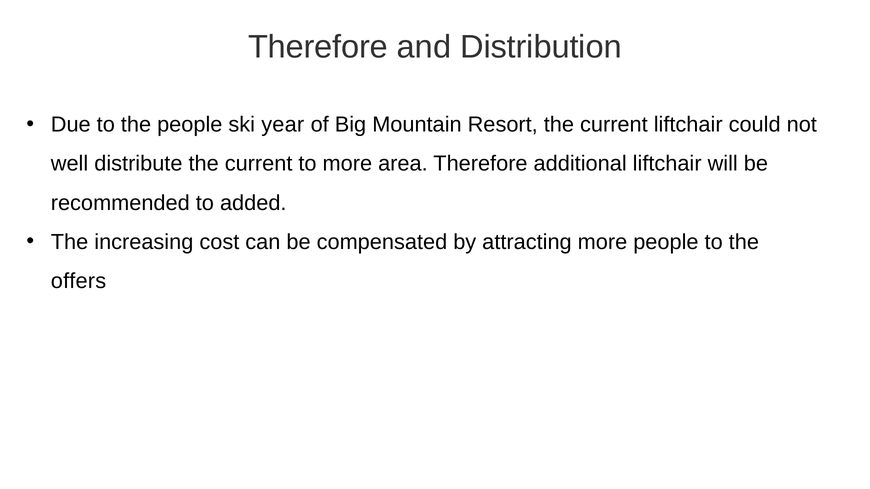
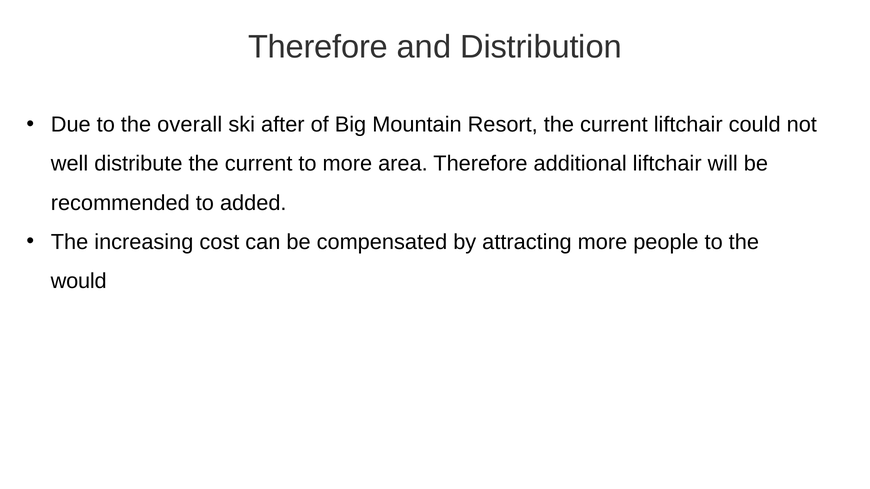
the people: people -> overall
year: year -> after
offers: offers -> would
